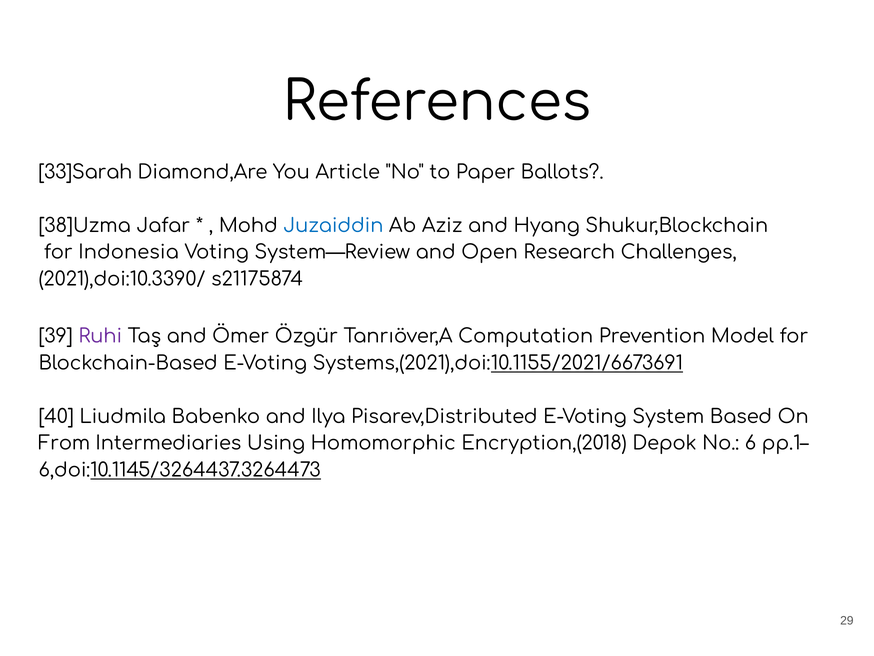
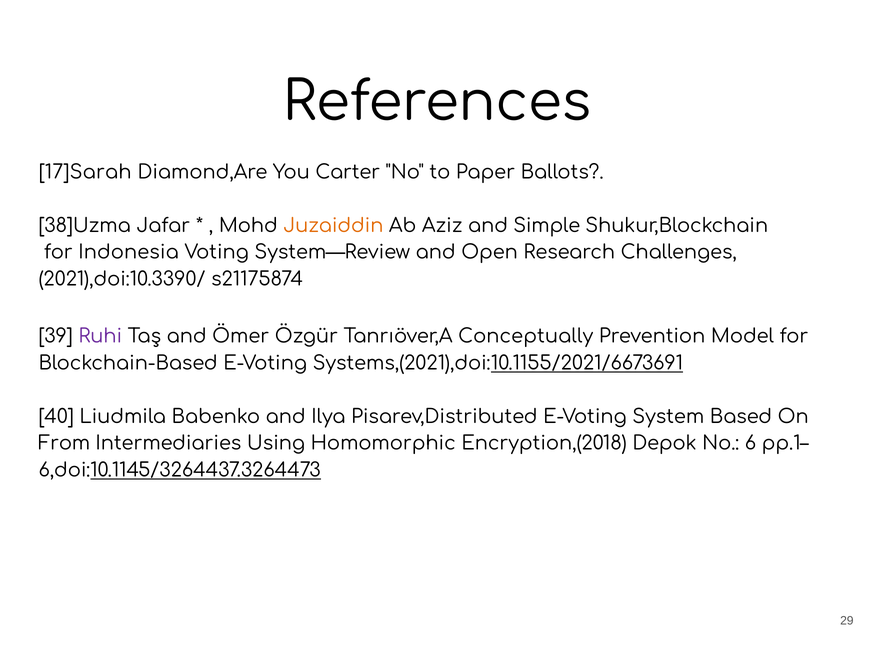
33]Sarah: 33]Sarah -> 17]Sarah
Article: Article -> Carter
Juzaiddin colour: blue -> orange
Hyang: Hyang -> Simple
Computation: Computation -> Conceptually
